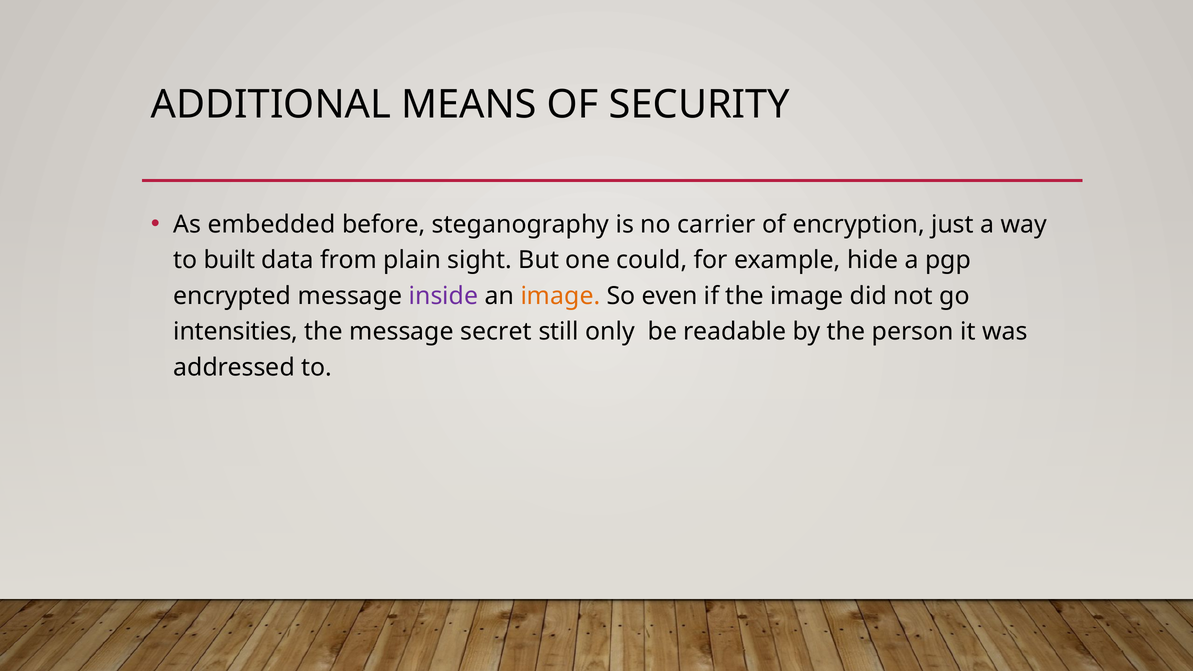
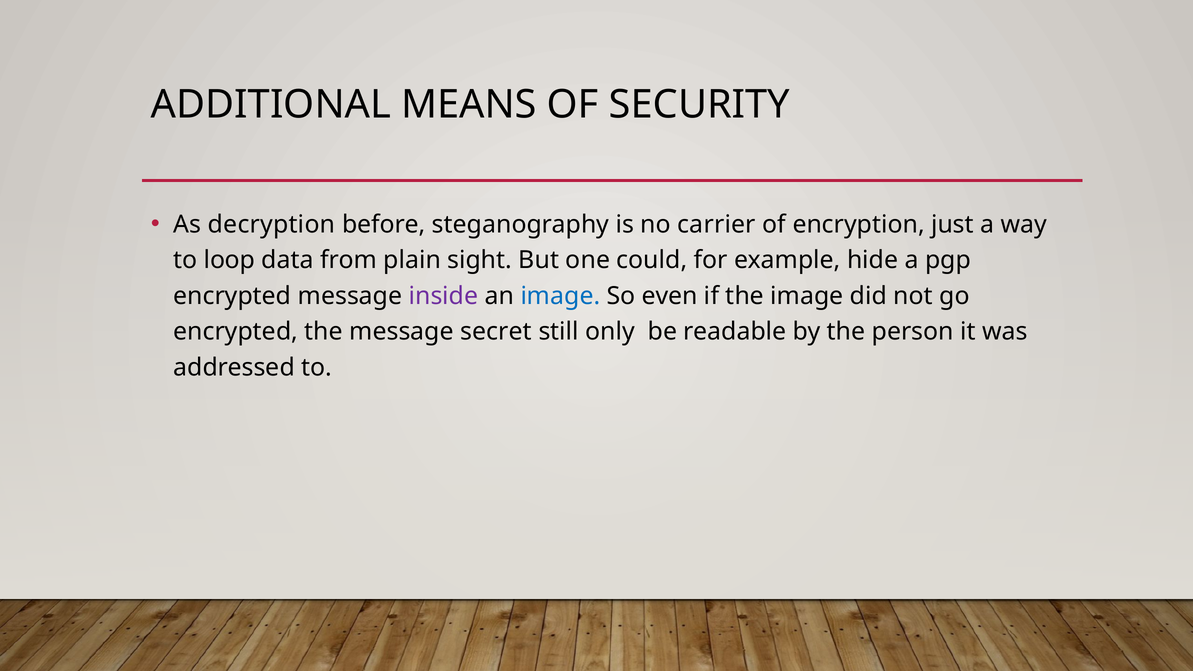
embedded: embedded -> decryption
built: built -> loop
image at (560, 296) colour: orange -> blue
intensities at (236, 332): intensities -> encrypted
